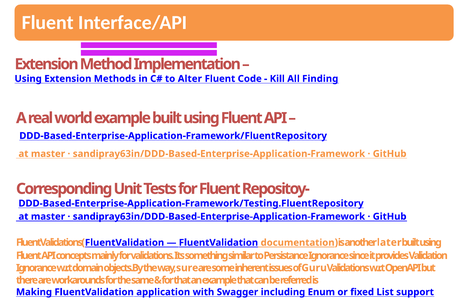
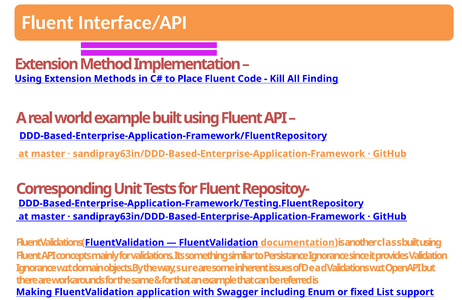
Alter: Alter -> Place
later: later -> class
Guru: Guru -> Dead
